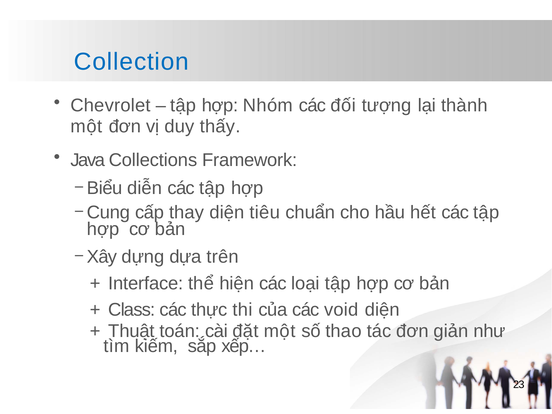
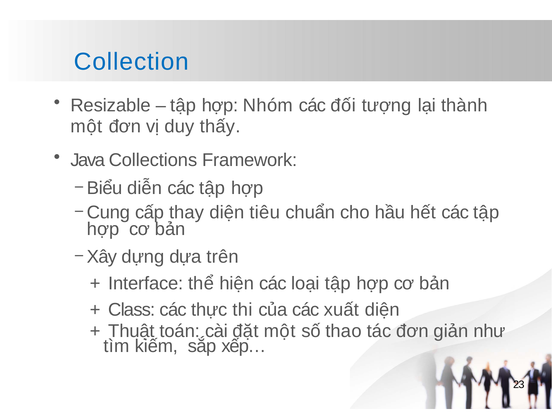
Chevrolet: Chevrolet -> Resizable
void: void -> xuất
